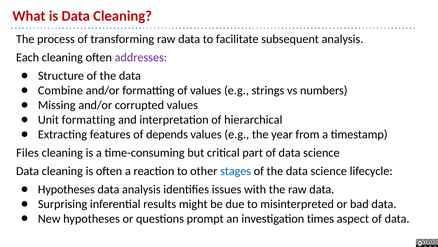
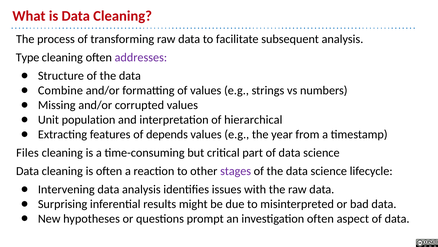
Each: Each -> Type
Unit formatting: formatting -> population
stages colour: blue -> purple
Hypotheses at (66, 189): Hypotheses -> Intervening
investigation times: times -> often
